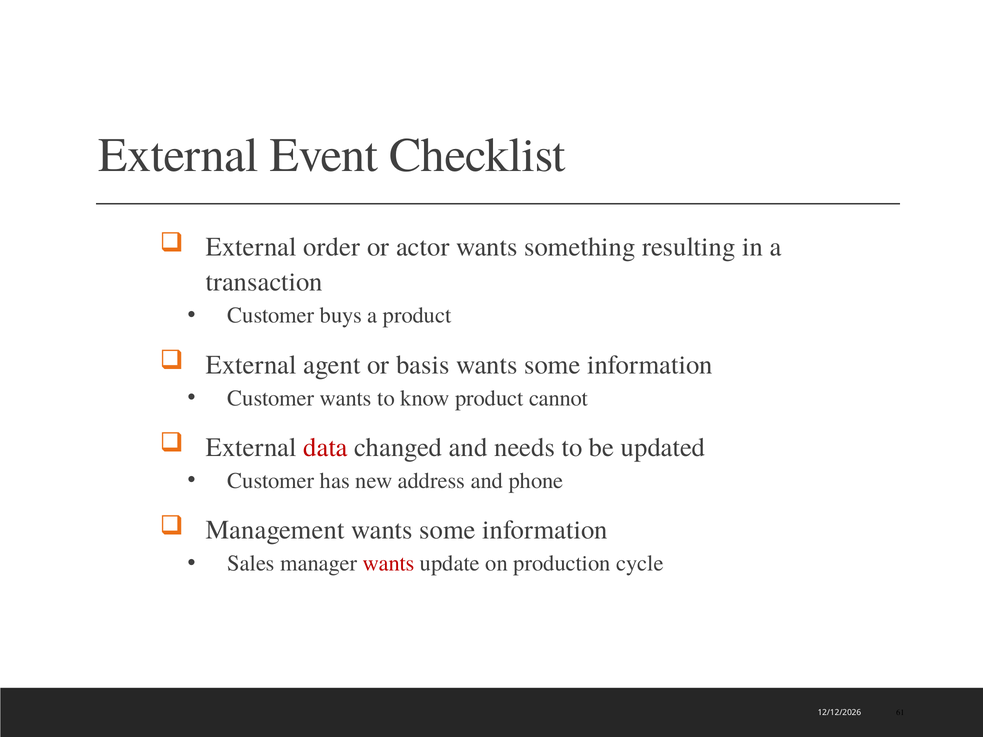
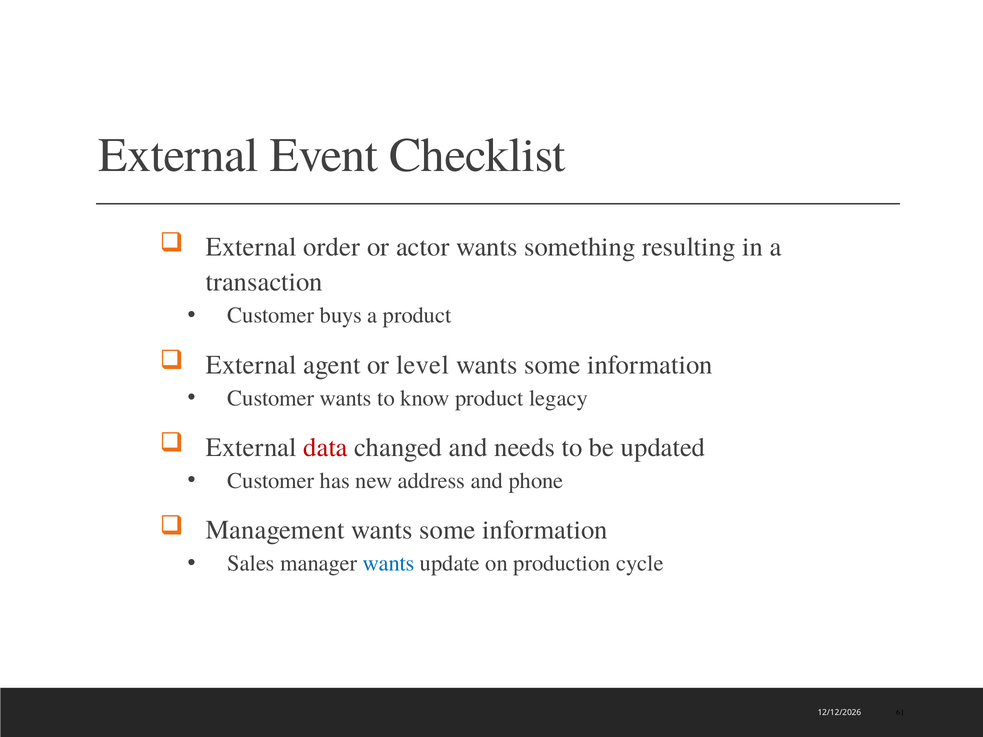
basis: basis -> level
cannot: cannot -> legacy
wants at (389, 564) colour: red -> blue
